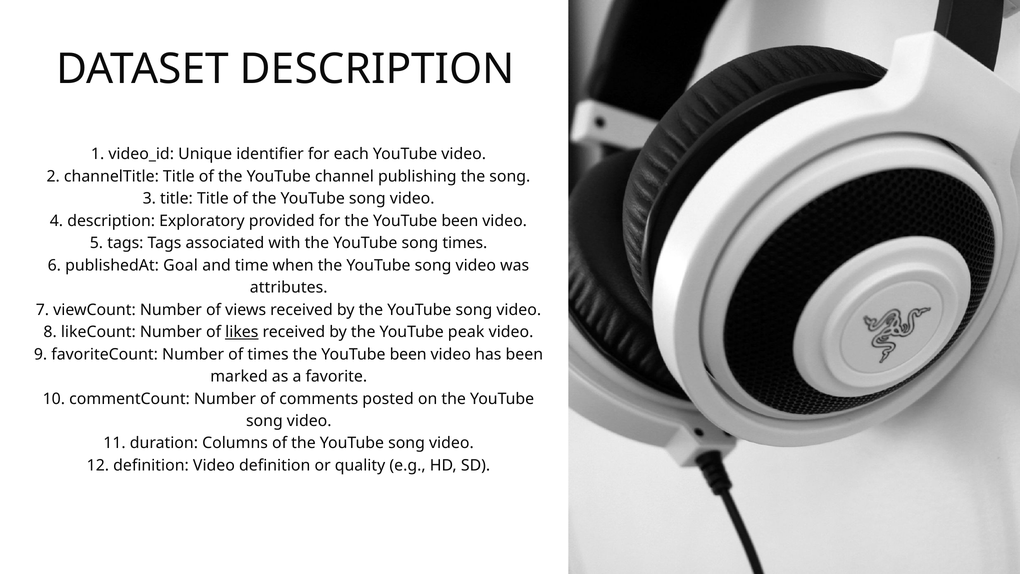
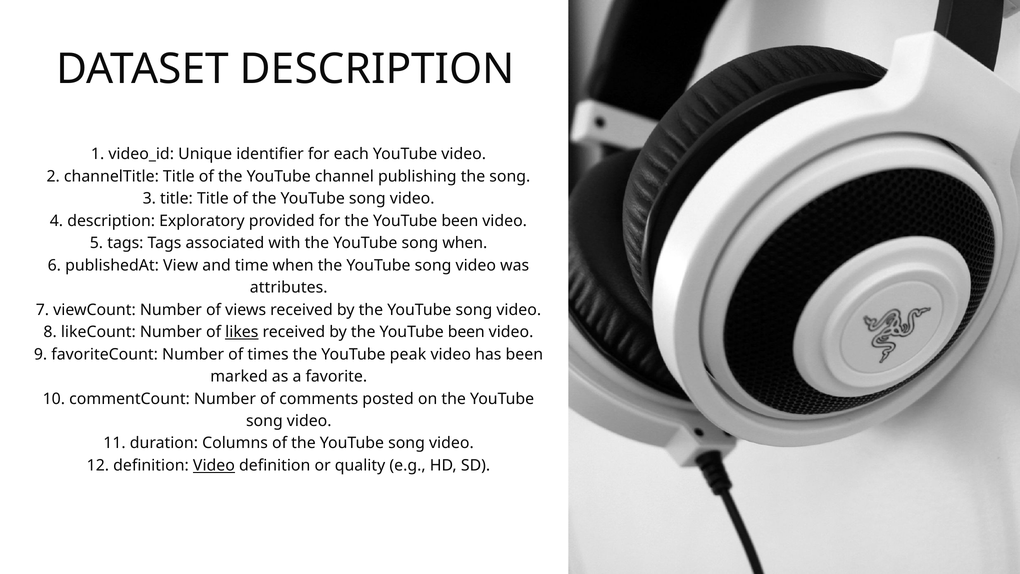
song times: times -> when
Goal: Goal -> View
by the YouTube peak: peak -> been
times the YouTube been: been -> peak
Video at (214, 465) underline: none -> present
